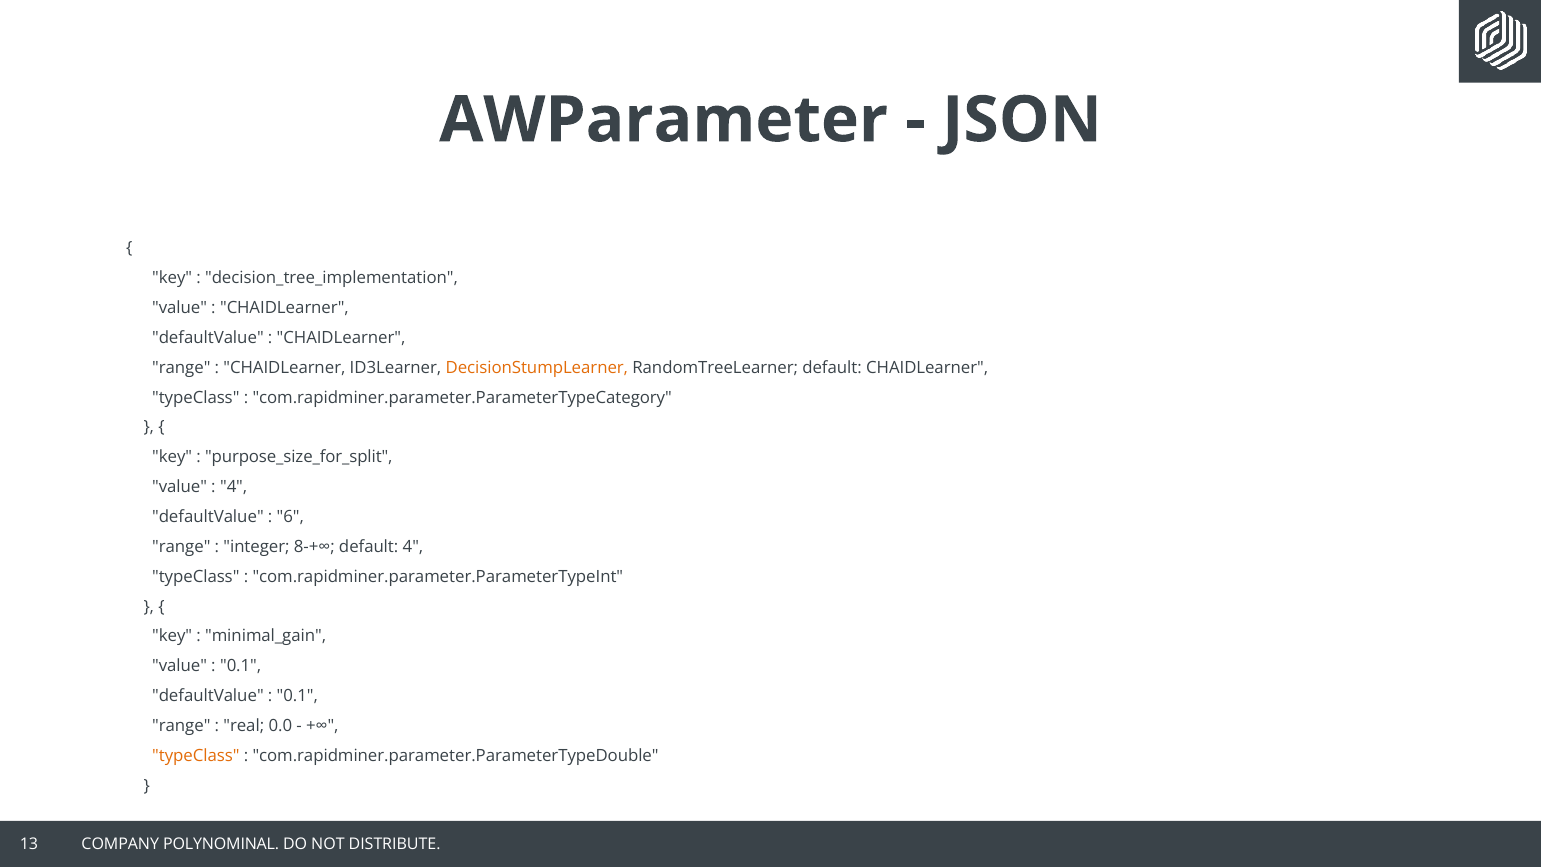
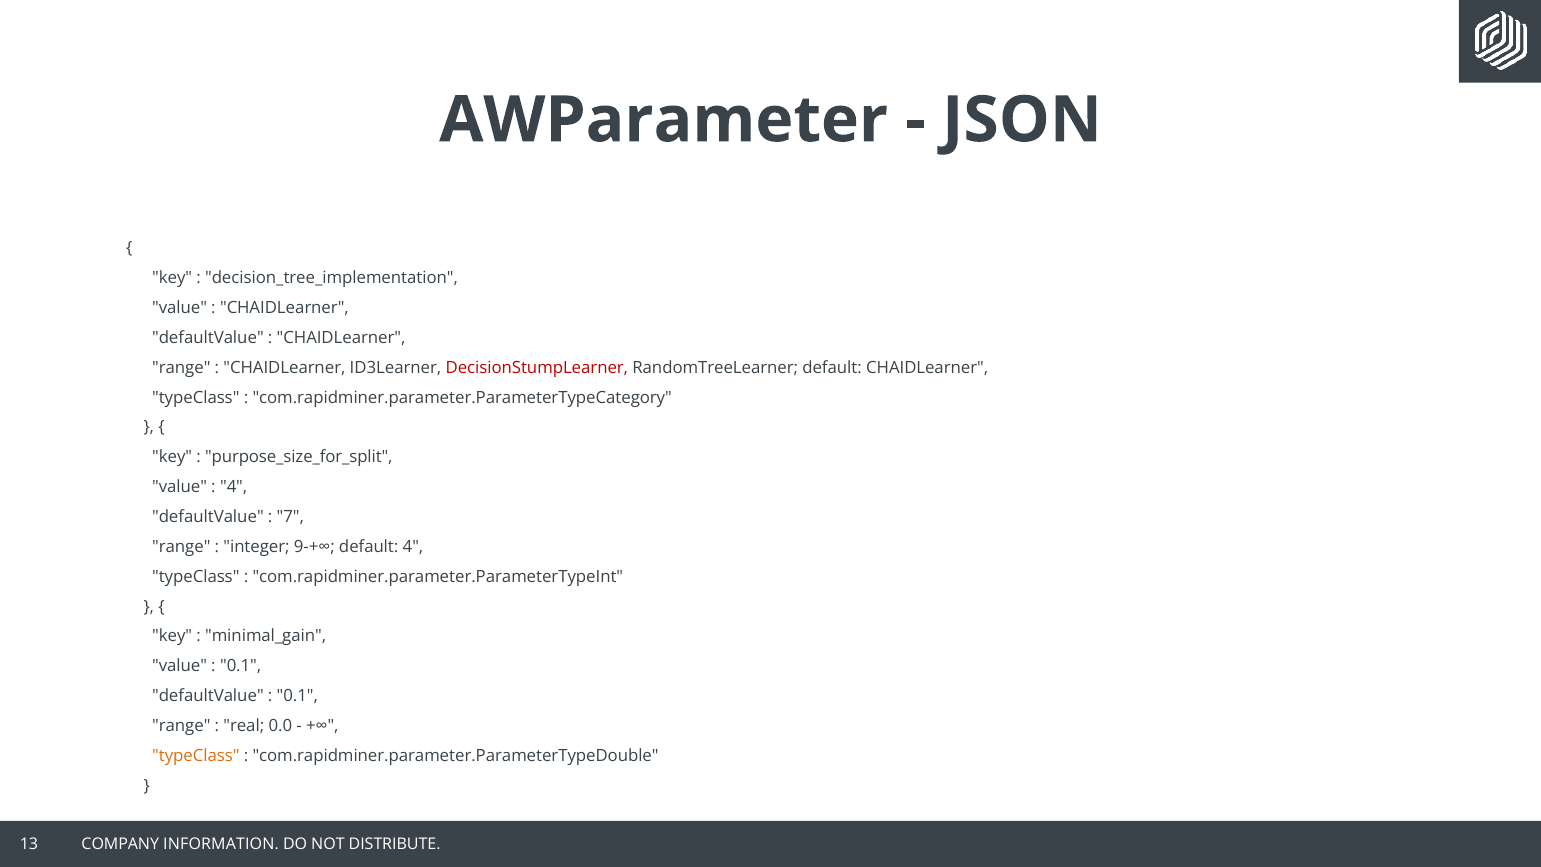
DecisionStumpLearner colour: orange -> red
6: 6 -> 7
8-+∞: 8-+∞ -> 9-+∞
POLYNOMINAL: POLYNOMINAL -> INFORMATION
